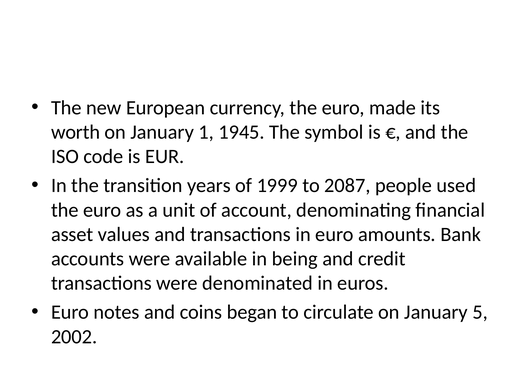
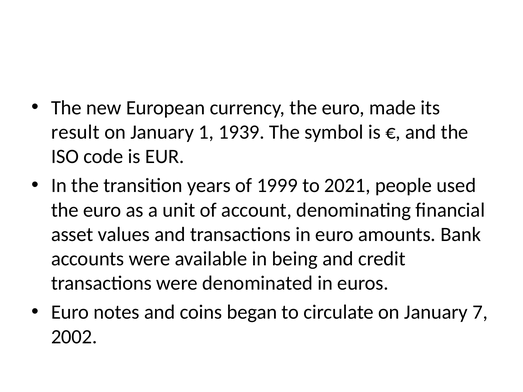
worth: worth -> result
1945: 1945 -> 1939
2087: 2087 -> 2021
5: 5 -> 7
